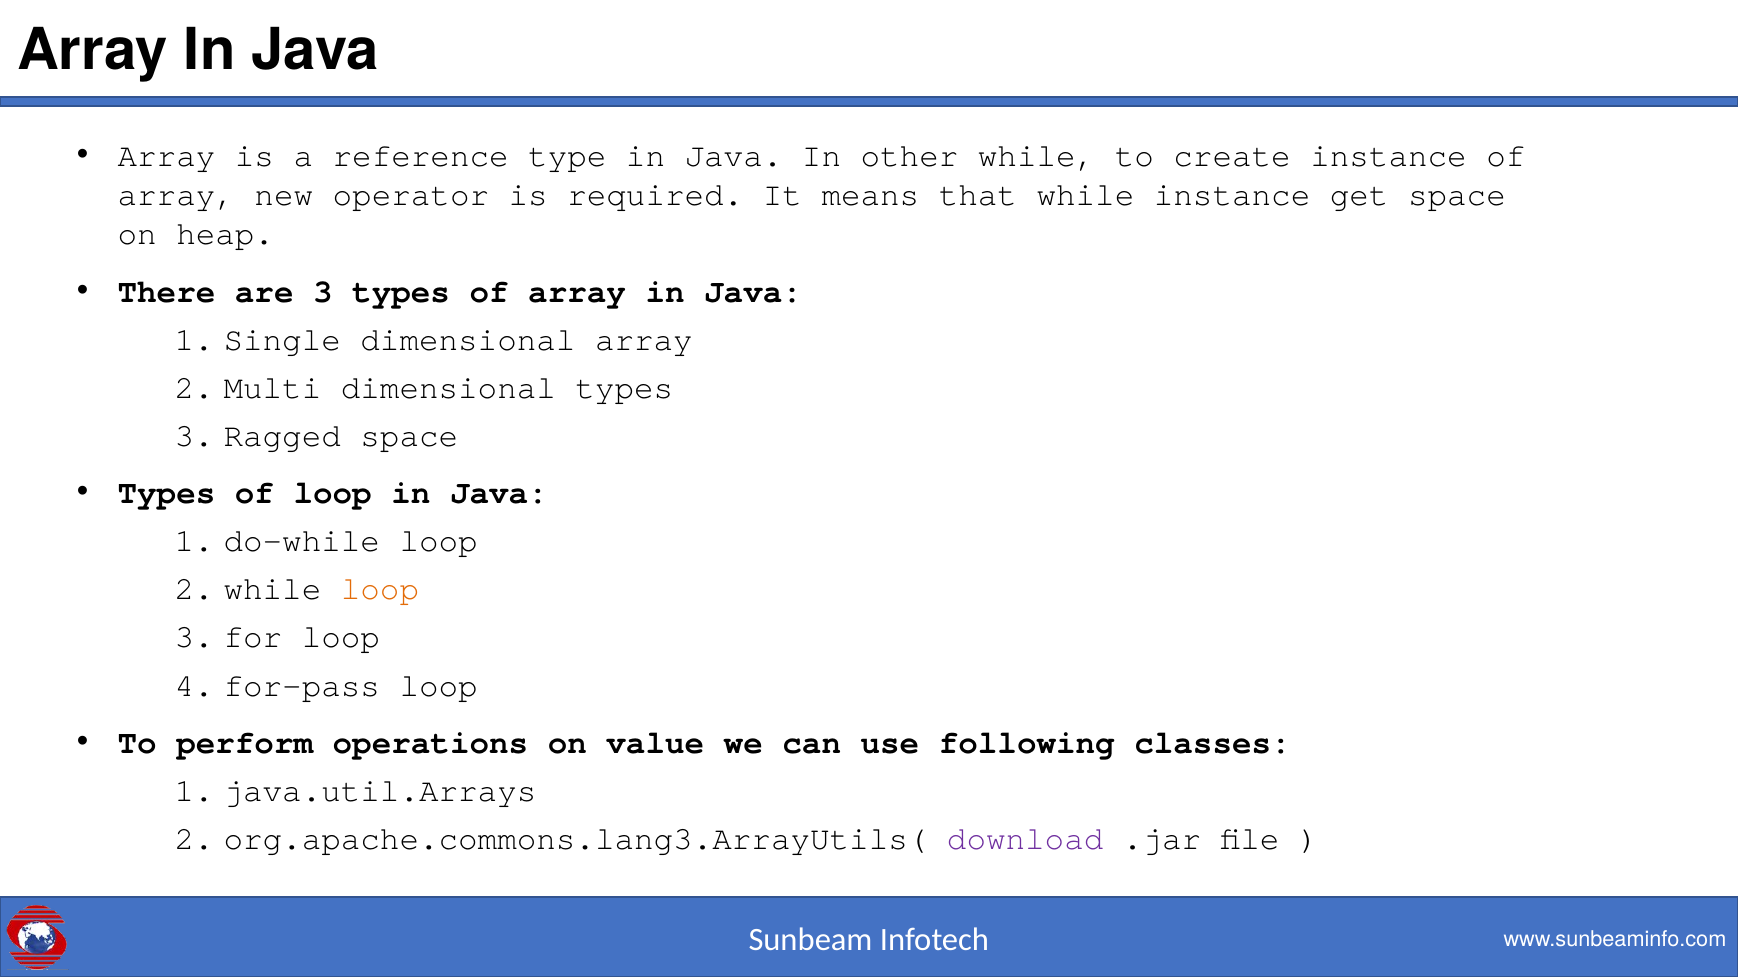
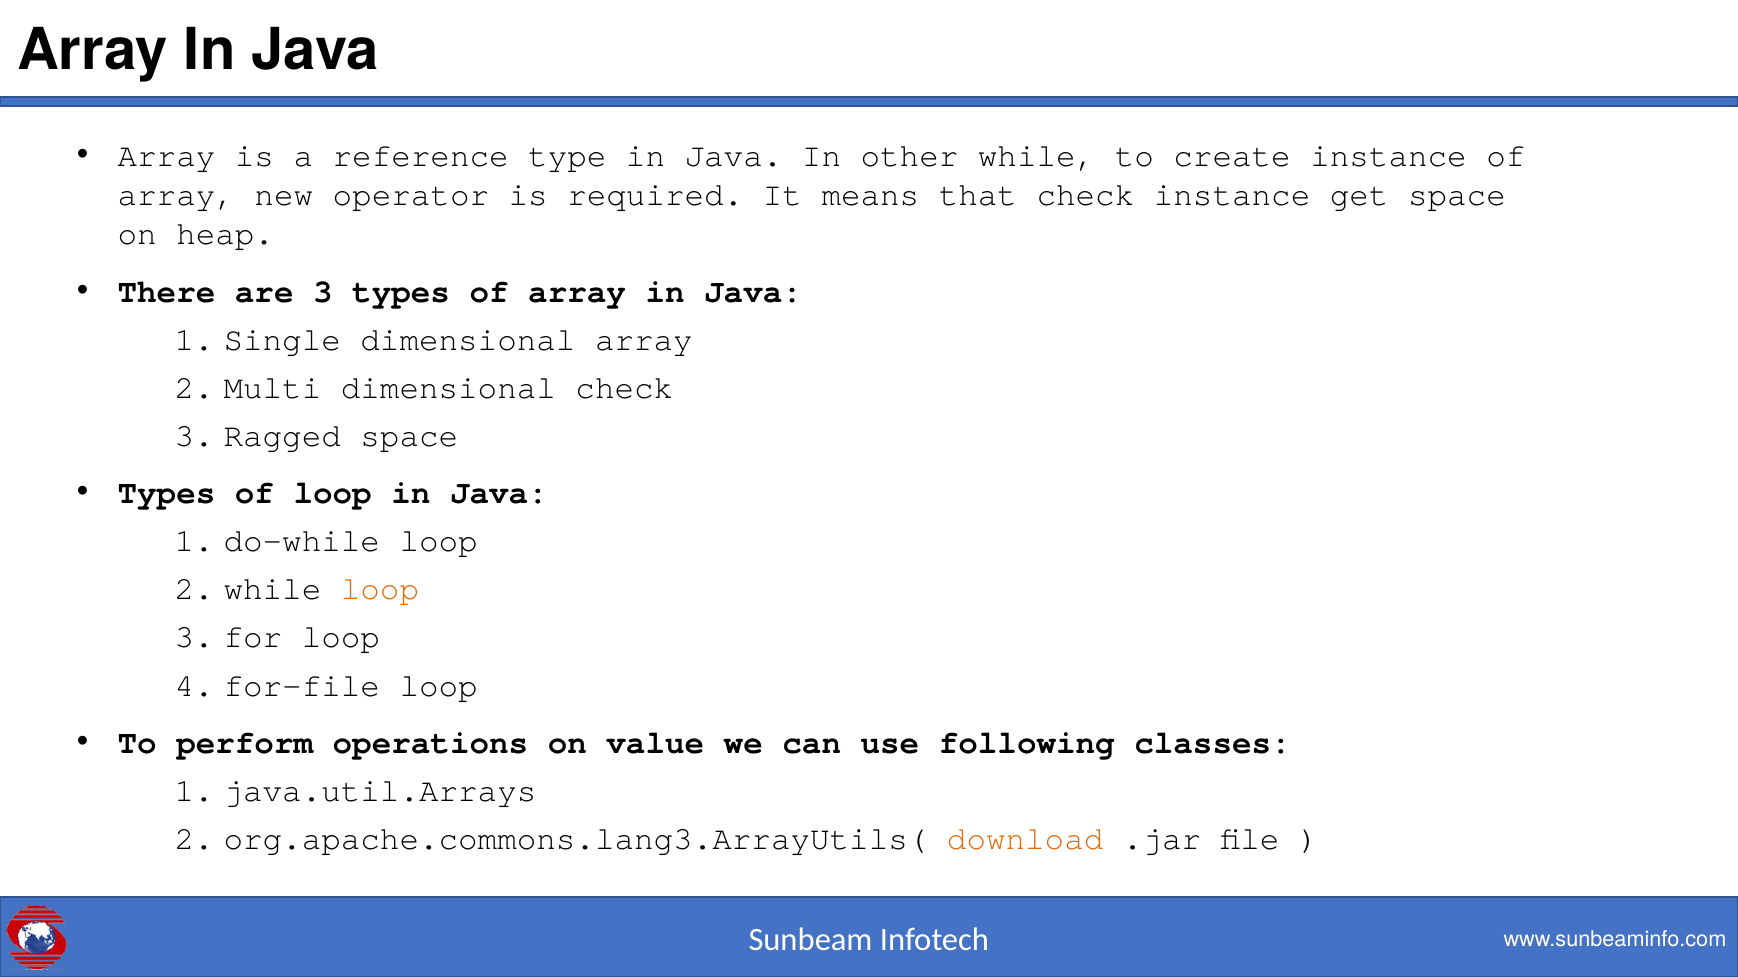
that while: while -> check
dimensional types: types -> check
for-pass: for-pass -> for-file
download colour: purple -> orange
